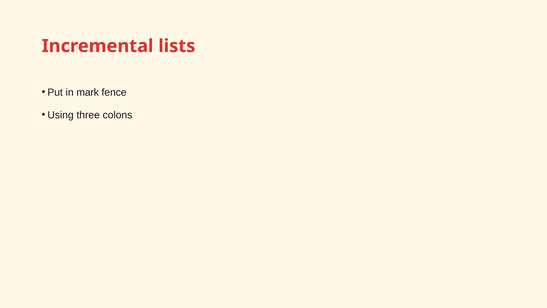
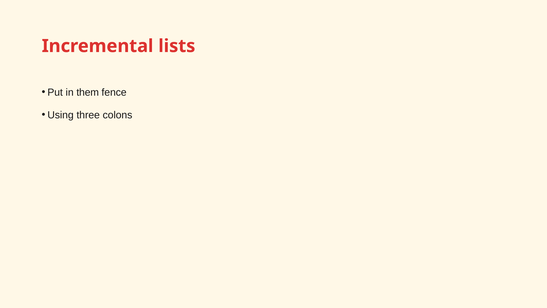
mark: mark -> them
